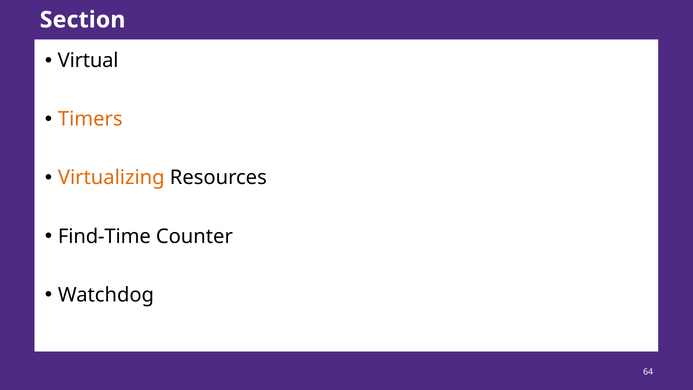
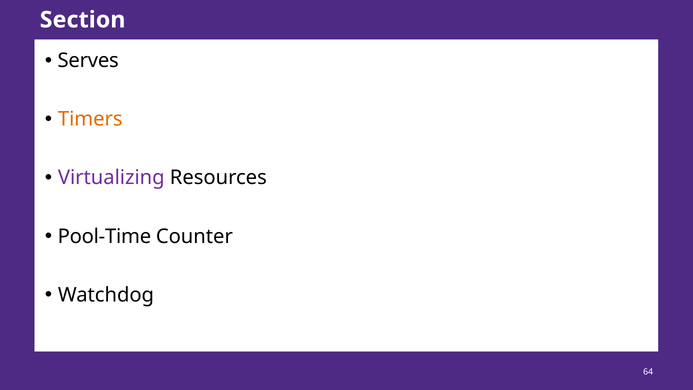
Virtual: Virtual -> Serves
Virtualizing colour: orange -> purple
Find-Time: Find-Time -> Pool-Time
